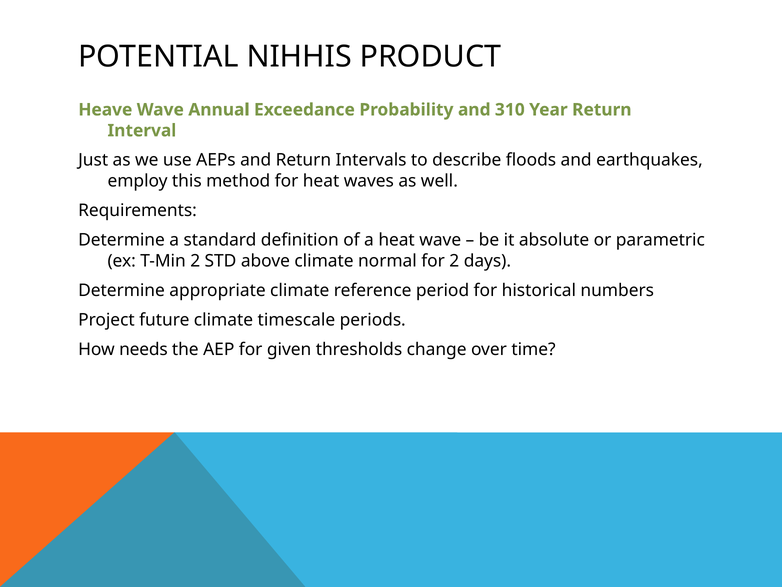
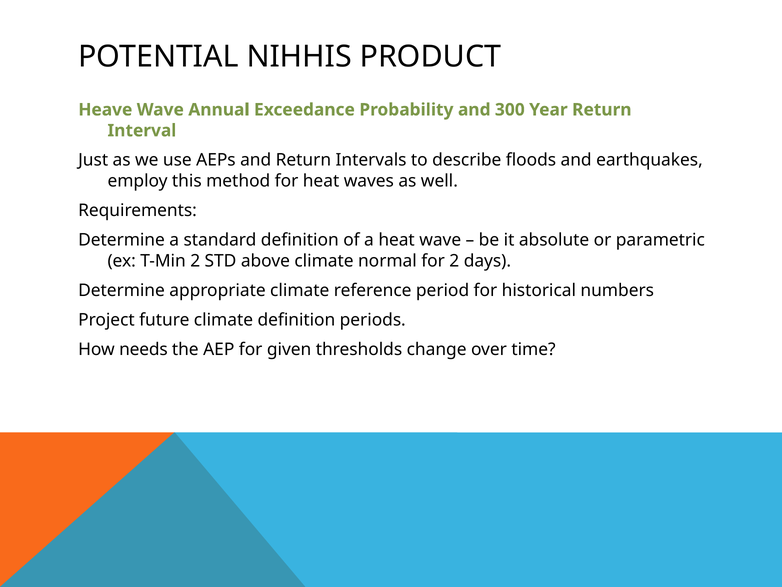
310: 310 -> 300
climate timescale: timescale -> definition
